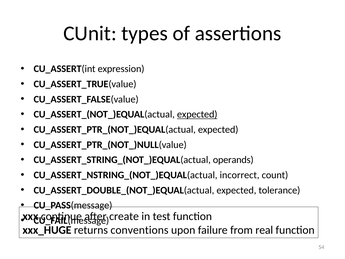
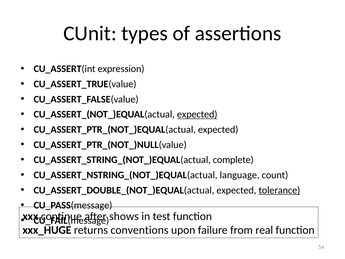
operands: operands -> complete
incorrect: incorrect -> language
tolerance underline: none -> present
create: create -> shows
